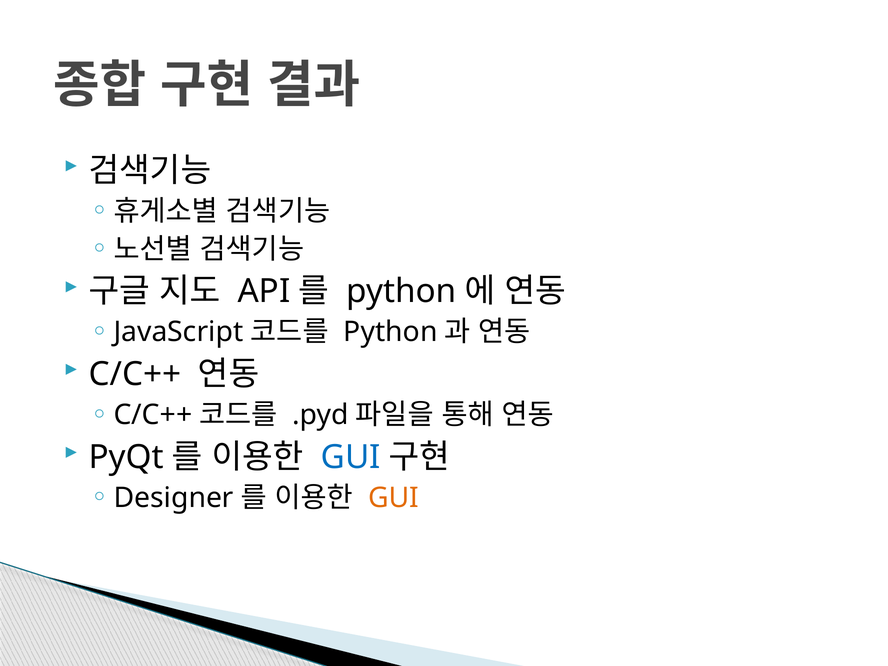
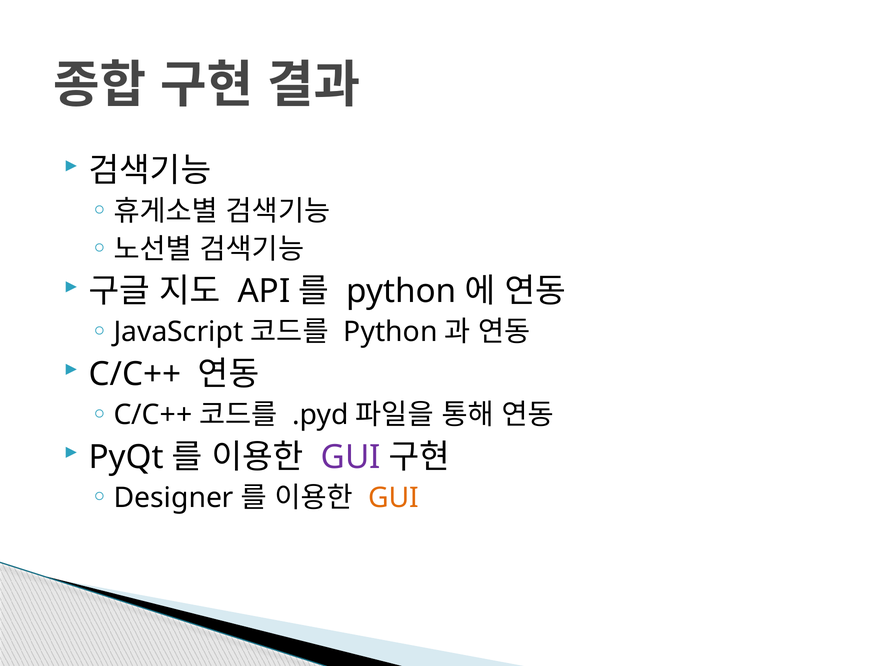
GUI at (351, 457) colour: blue -> purple
